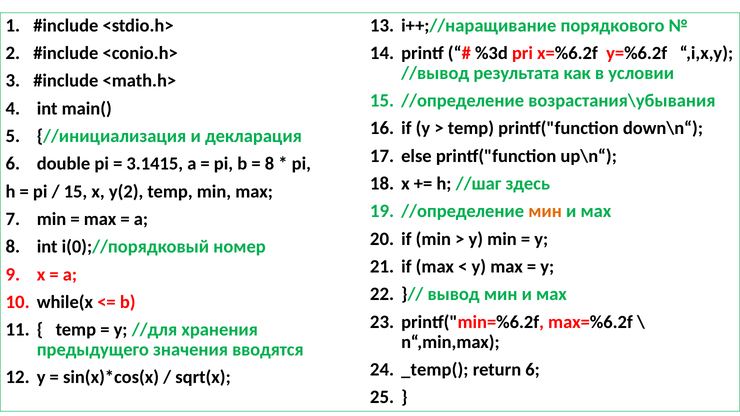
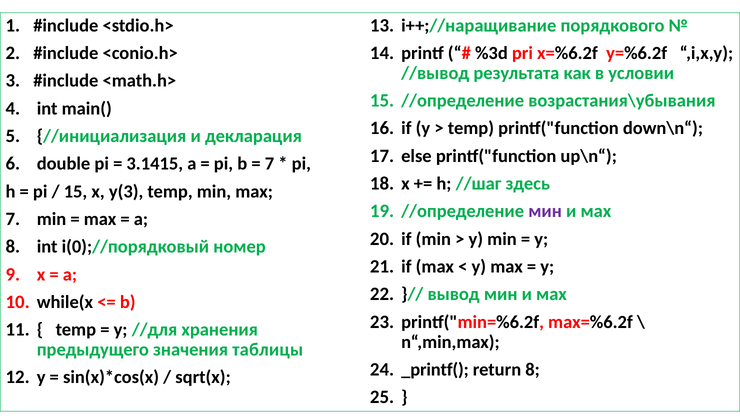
8 at (269, 164): 8 -> 7
y(2: y(2 -> y(3
мин at (545, 211) colour: orange -> purple
вводятся: вводятся -> таблицы
_temp(: _temp( -> _printf(
return 6: 6 -> 8
